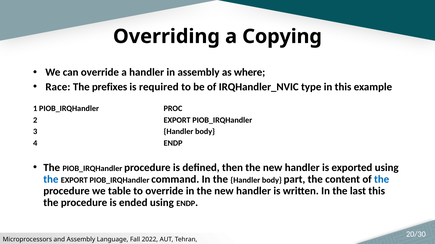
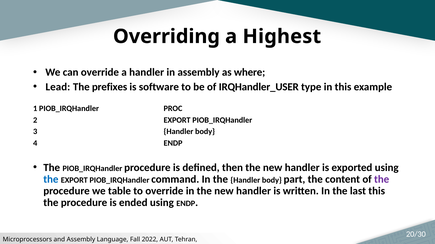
Copying: Copying -> Highest
Race: Race -> Lead
required: required -> software
IRQHandler_NVIC: IRQHandler_NVIC -> IRQHandler_USER
the at (382, 180) colour: blue -> purple
